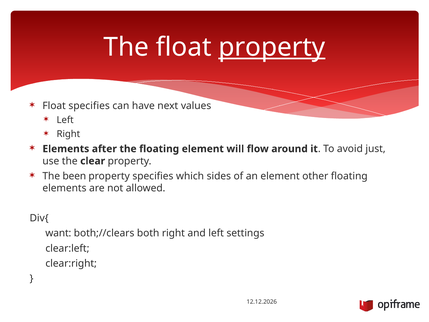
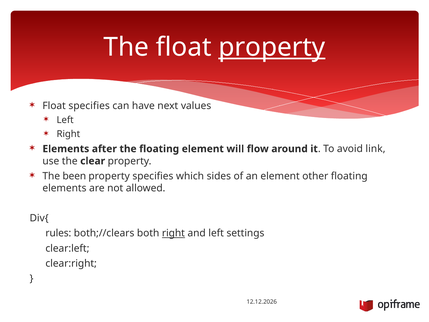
just: just -> link
want: want -> rules
right at (173, 233) underline: none -> present
